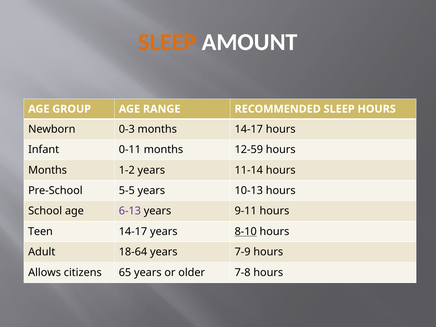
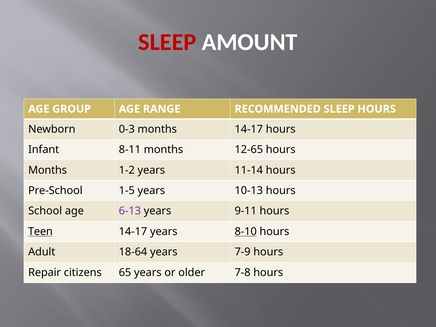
SLEEP at (167, 42) colour: orange -> red
0-11: 0-11 -> 8-11
12-59: 12-59 -> 12-65
5-5: 5-5 -> 1-5
Teen underline: none -> present
Allows: Allows -> Repair
